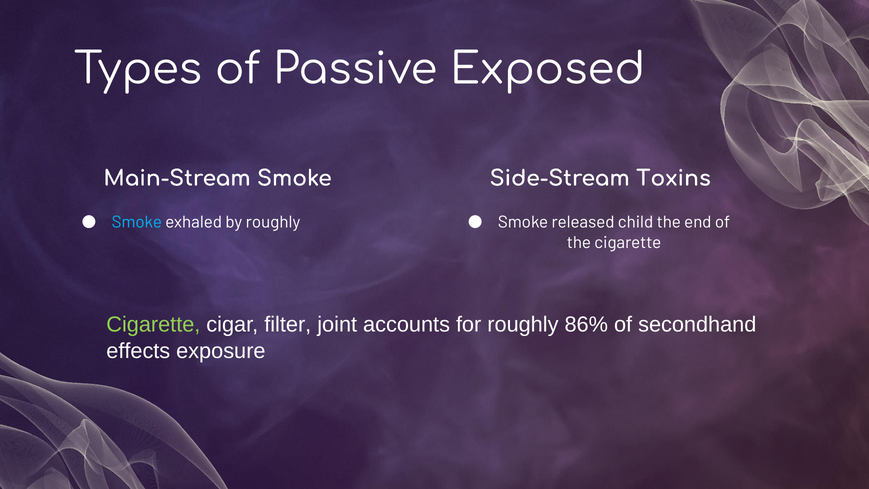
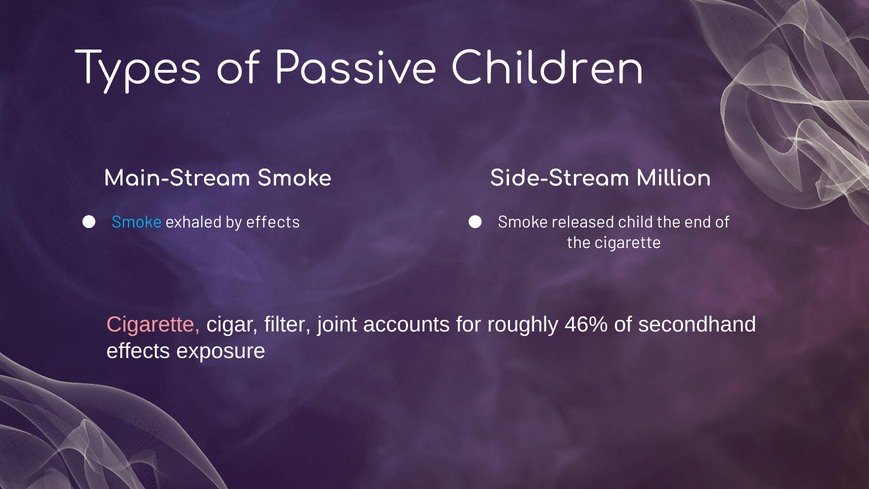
Exposed: Exposed -> Children
Toxins: Toxins -> Million
by roughly: roughly -> effects
Cigarette at (153, 325) colour: light green -> pink
86%: 86% -> 46%
